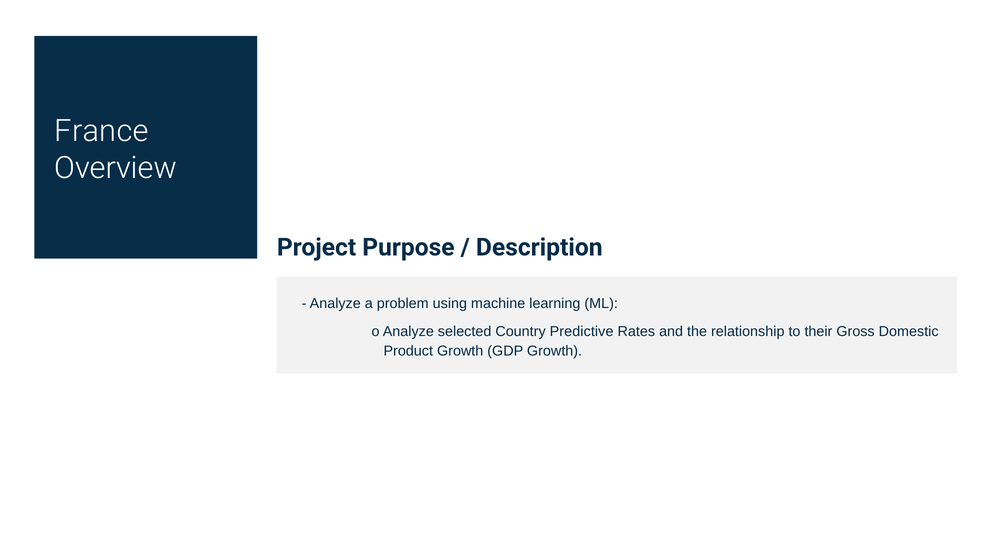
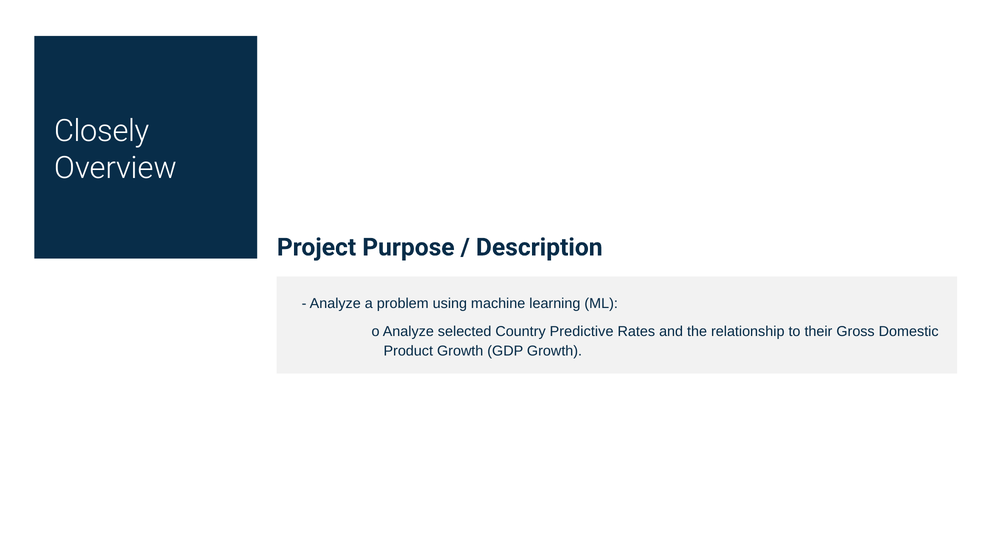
France: France -> Closely
